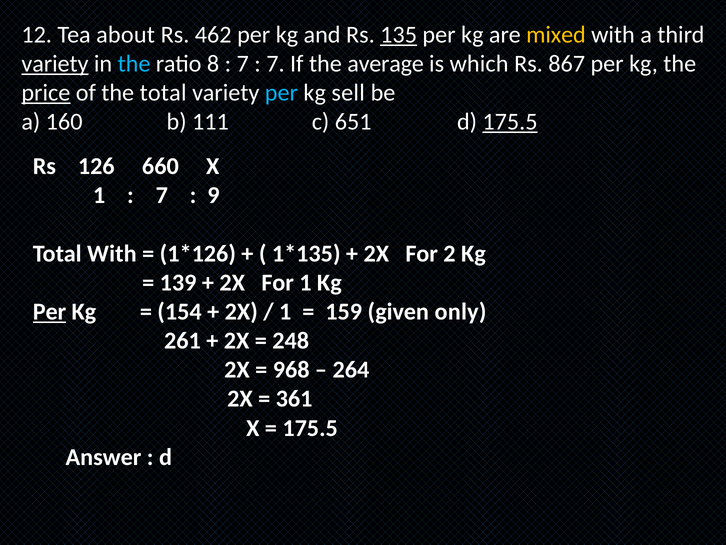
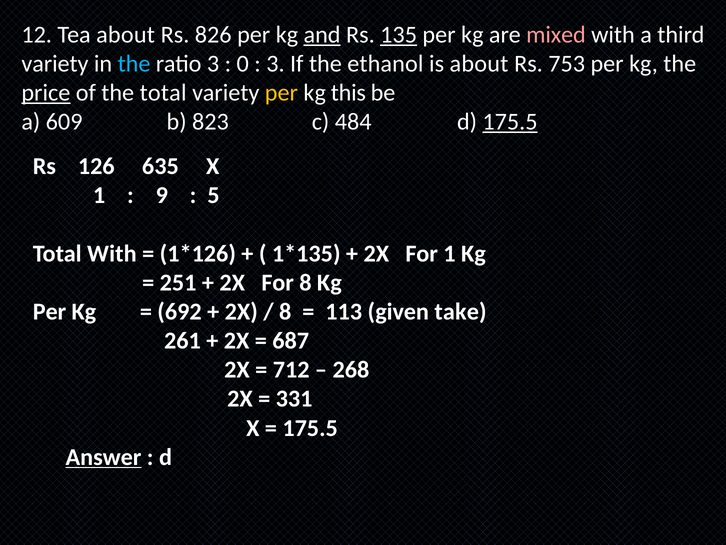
462: 462 -> 826
and underline: none -> present
mixed colour: yellow -> pink
variety at (55, 64) underline: present -> none
ratio 8: 8 -> 3
7 at (243, 64): 7 -> 0
7 at (275, 64): 7 -> 3
average: average -> ethanol
is which: which -> about
867: 867 -> 753
per at (281, 93) colour: light blue -> yellow
sell: sell -> this
160: 160 -> 609
111: 111 -> 823
651: 651 -> 484
660: 660 -> 635
7 at (162, 195): 7 -> 9
9: 9 -> 5
For 2: 2 -> 1
139: 139 -> 251
For 1: 1 -> 8
Per at (49, 311) underline: present -> none
154: 154 -> 692
1 at (285, 311): 1 -> 8
159: 159 -> 113
only: only -> take
248: 248 -> 687
968: 968 -> 712
264: 264 -> 268
361: 361 -> 331
Answer underline: none -> present
